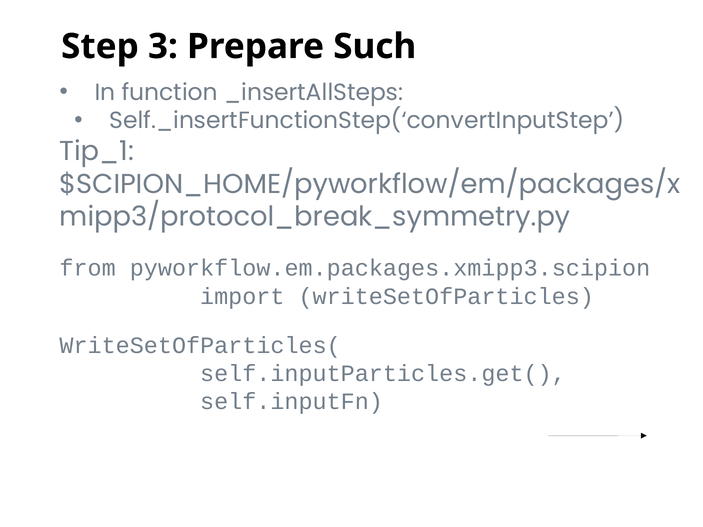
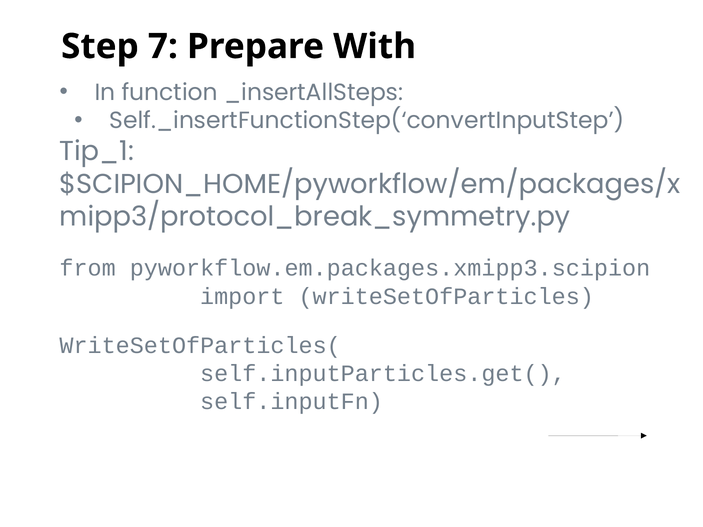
3: 3 -> 7
Such: Such -> With
